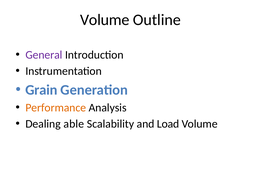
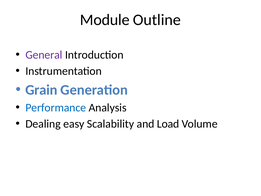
Volume at (105, 20): Volume -> Module
Performance colour: orange -> blue
able: able -> easy
